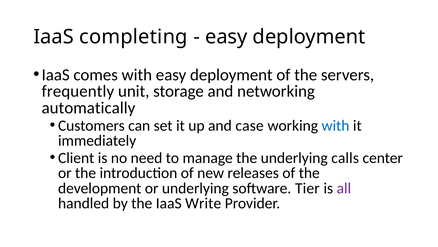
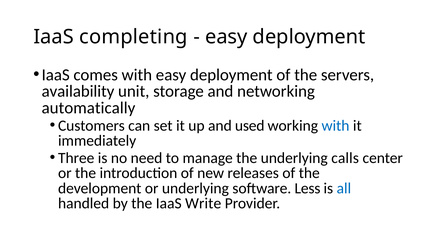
frequently: frequently -> availability
case: case -> used
Client: Client -> Three
Tier: Tier -> Less
all colour: purple -> blue
